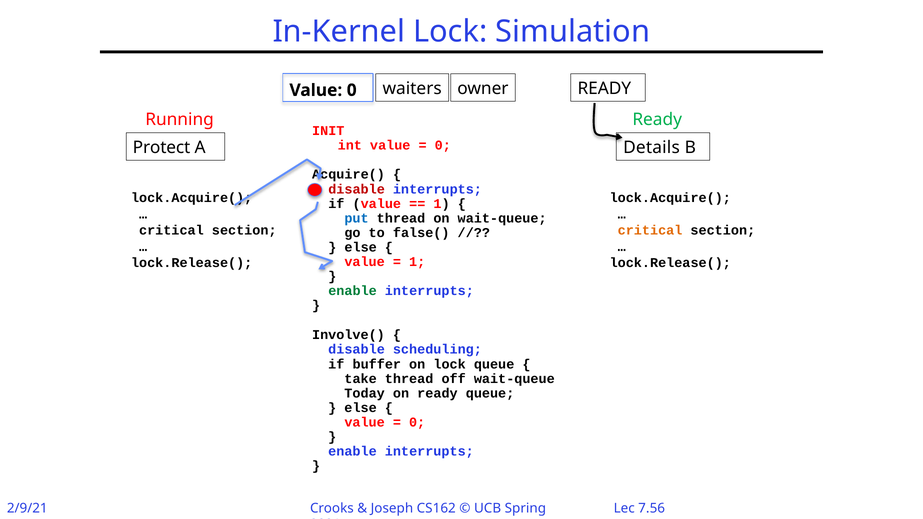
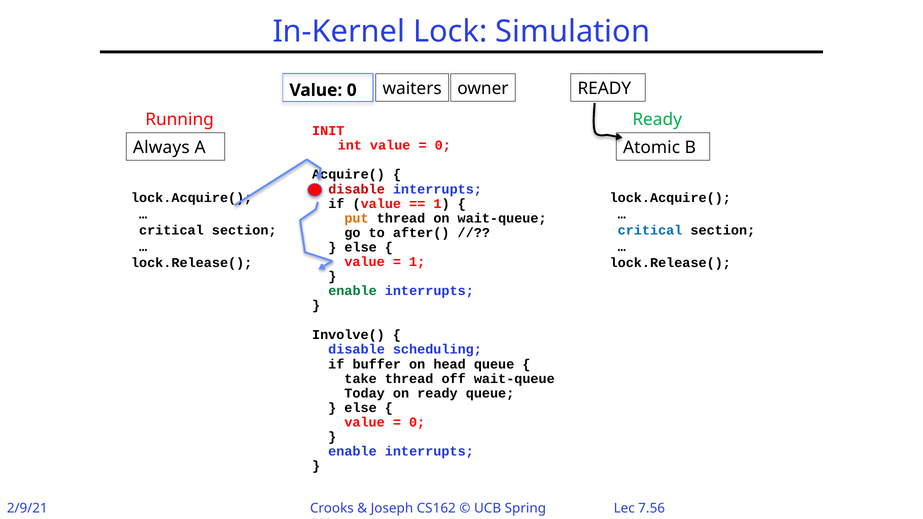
Protect: Protect -> Always
Details: Details -> Atomic
put colour: blue -> orange
critical at (650, 231) colour: orange -> blue
false(: false( -> after(
on lock: lock -> head
